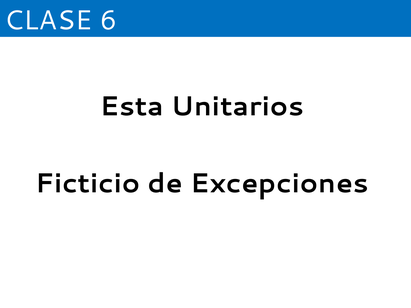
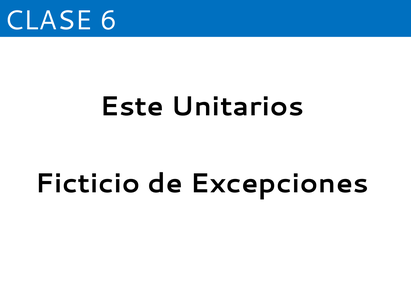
Esta: Esta -> Este
